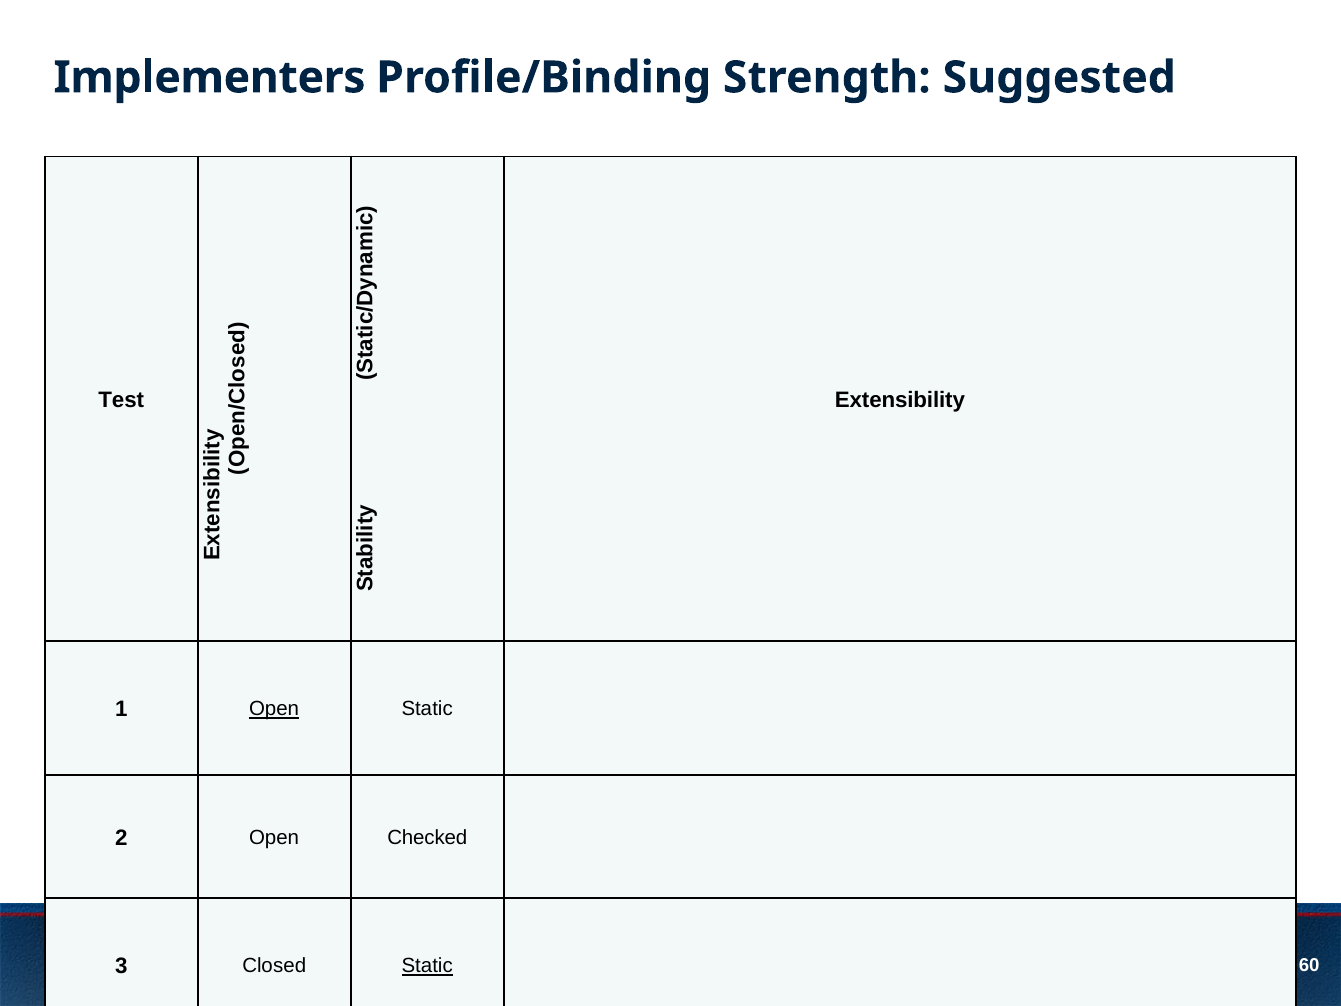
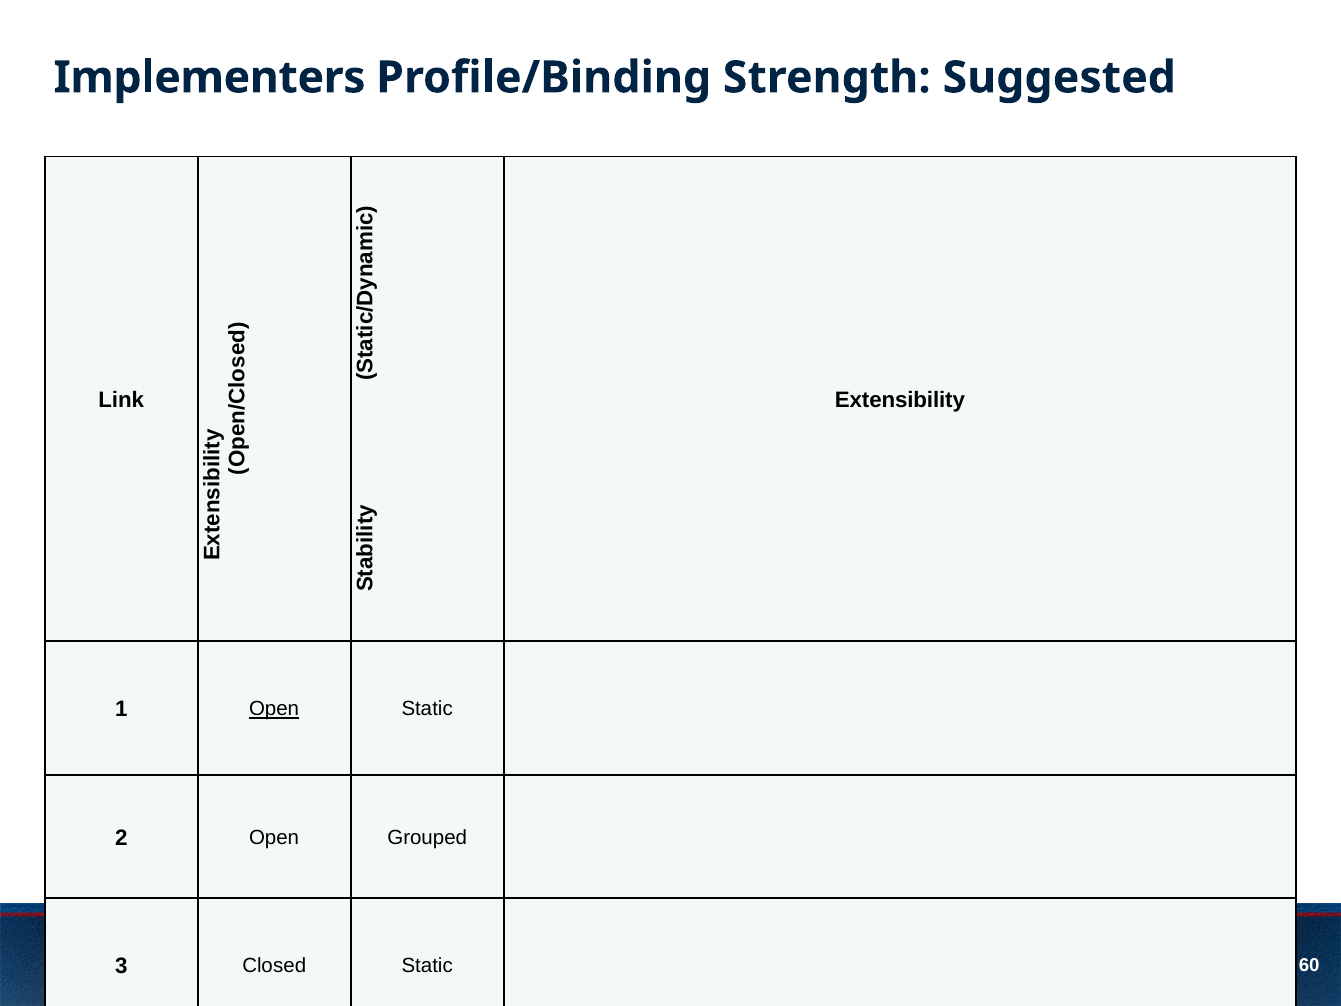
Test: Test -> Link
Checked: Checked -> Grouped
Static at (427, 966) underline: present -> none
